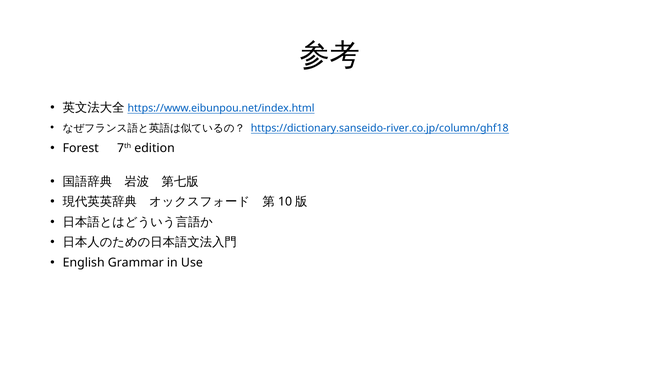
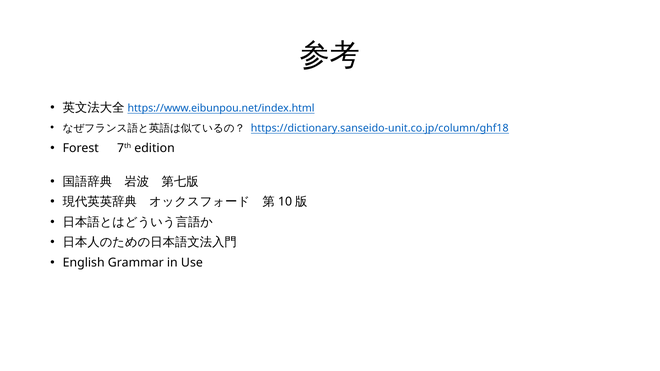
https://dictionary.sanseido-river.co.jp/column/ghf18: https://dictionary.sanseido-river.co.jp/column/ghf18 -> https://dictionary.sanseido-unit.co.jp/column/ghf18
